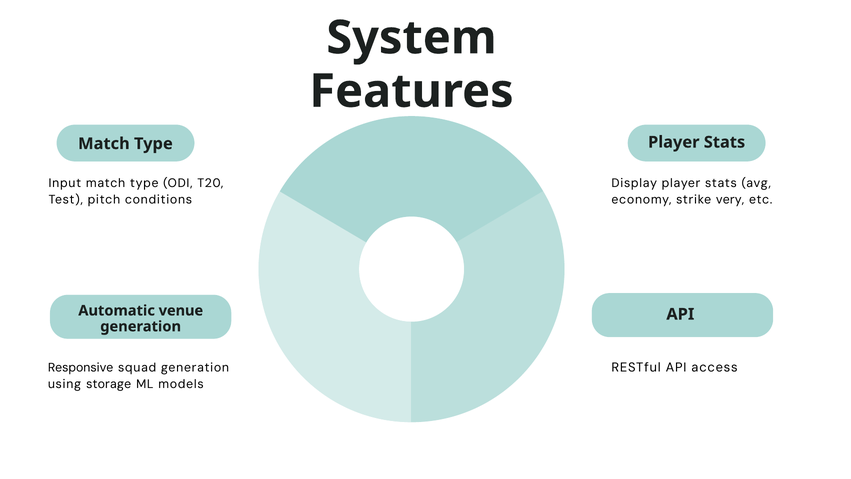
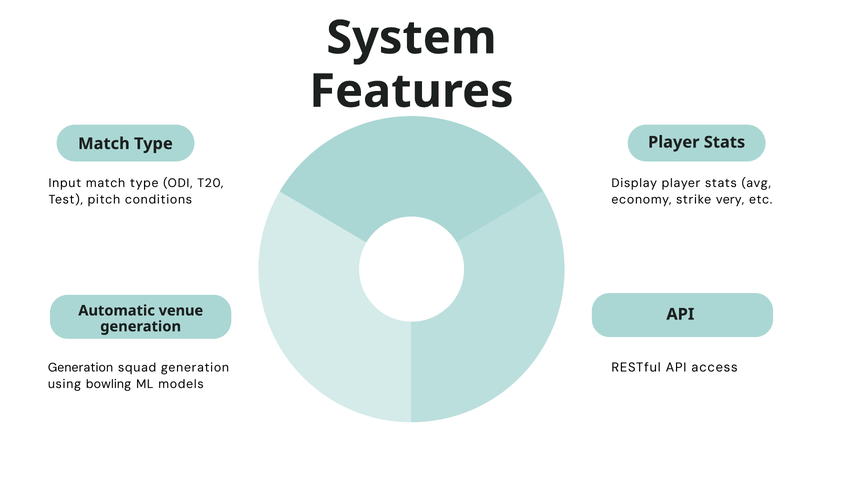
Responsive at (81, 367): Responsive -> Generation
storage: storage -> bowling
